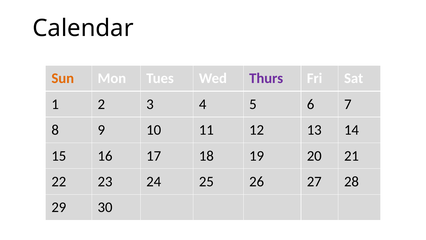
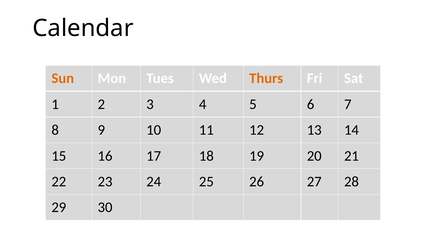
Thurs​ colour: purple -> orange
